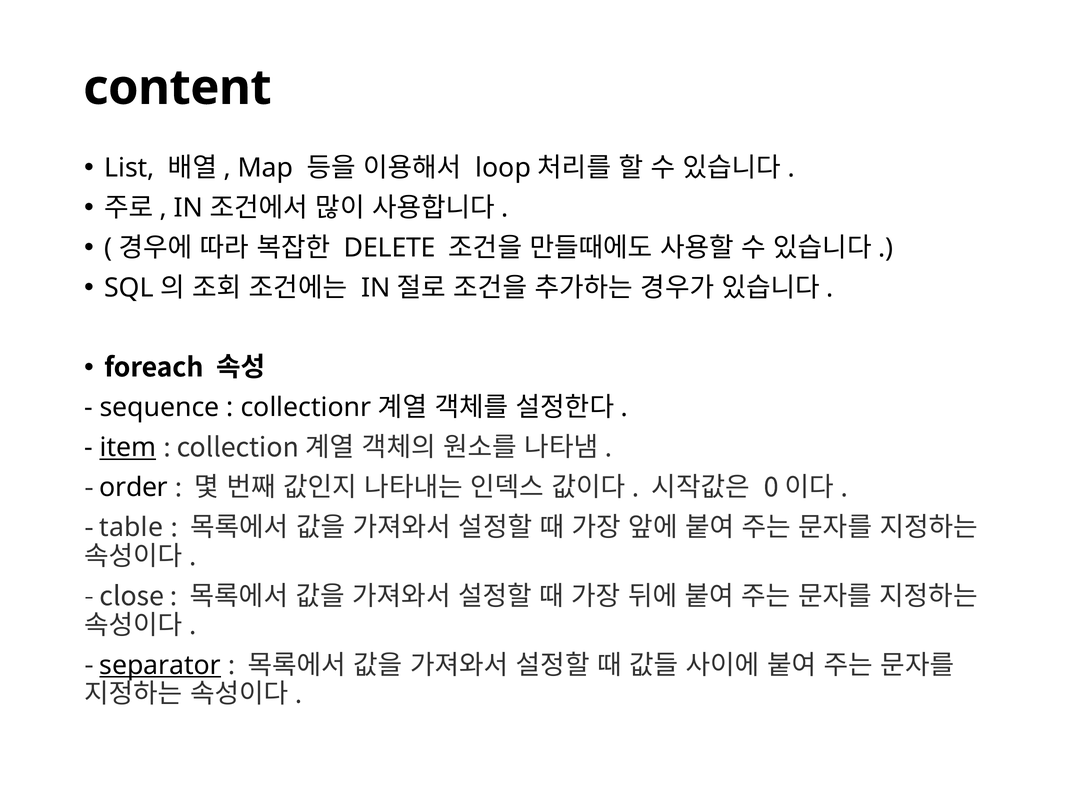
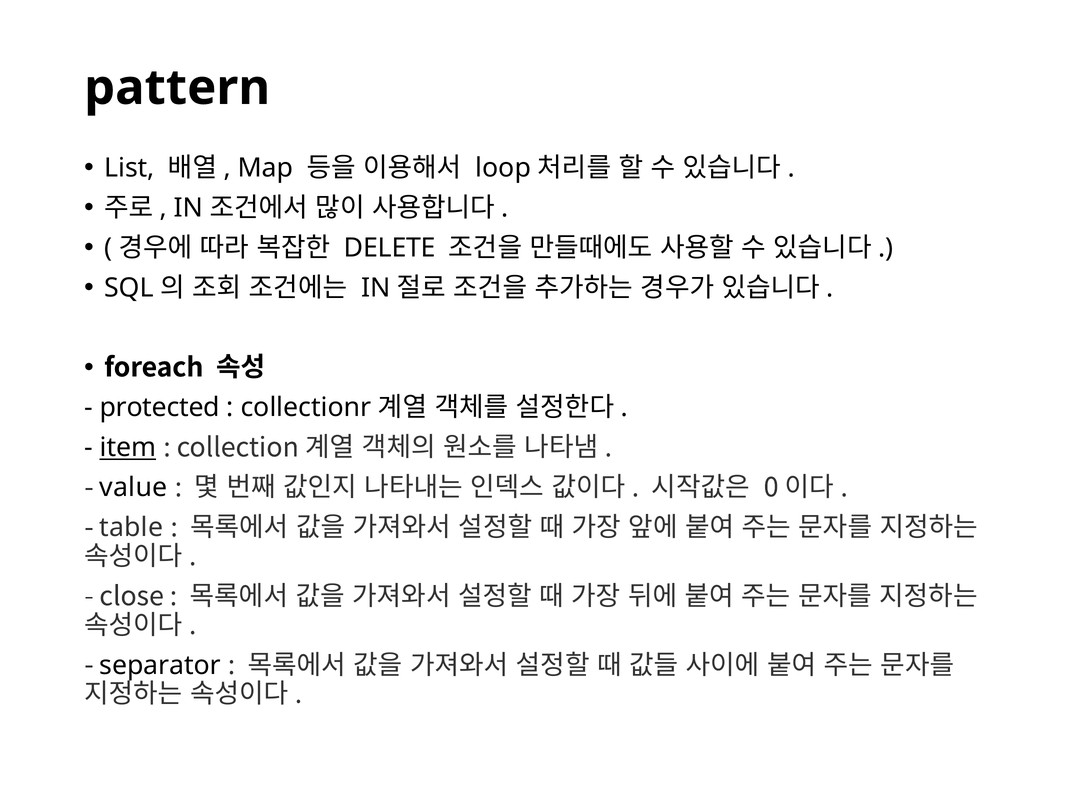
content: content -> pattern
sequence: sequence -> protected
order: order -> value
separator underline: present -> none
